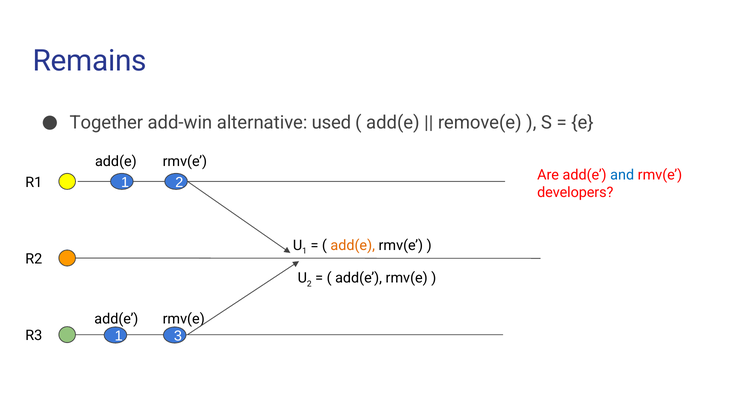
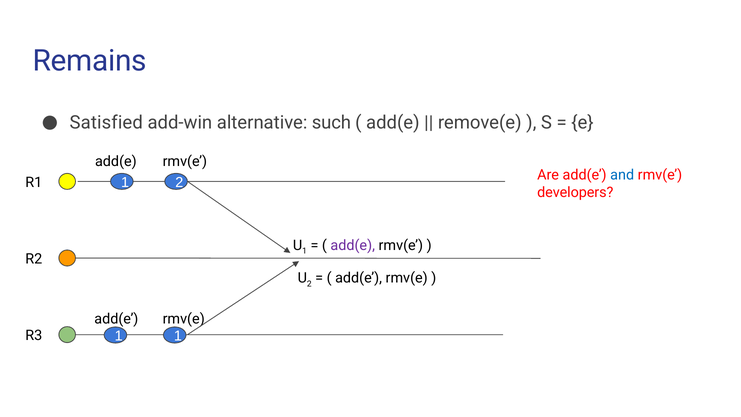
Together: Together -> Satisfied
used: used -> such
add(e at (353, 245) colour: orange -> purple
1 3: 3 -> 1
